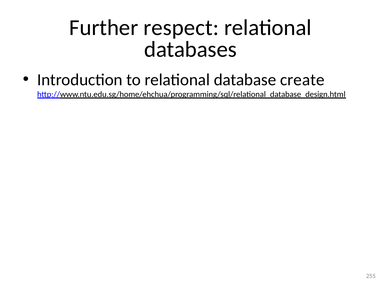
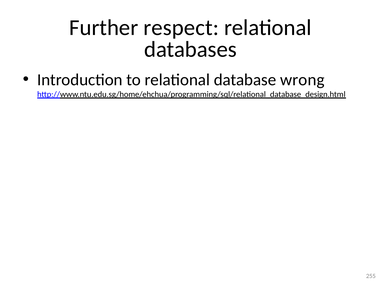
create: create -> wrong
